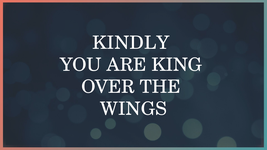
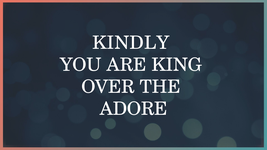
WINGS: WINGS -> ADORE
